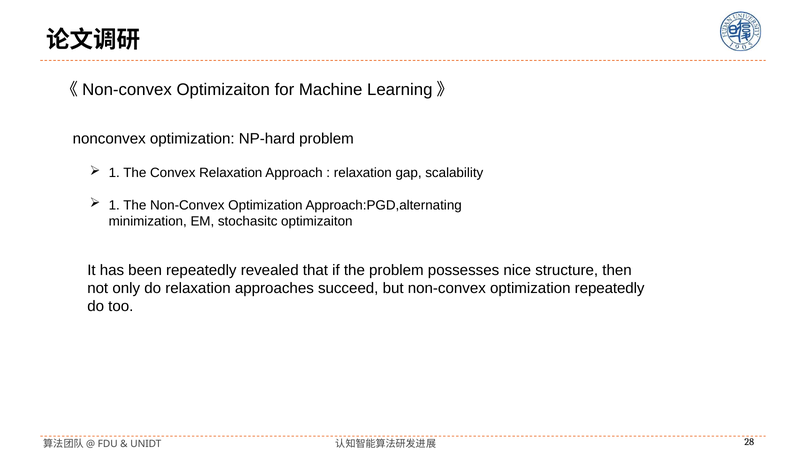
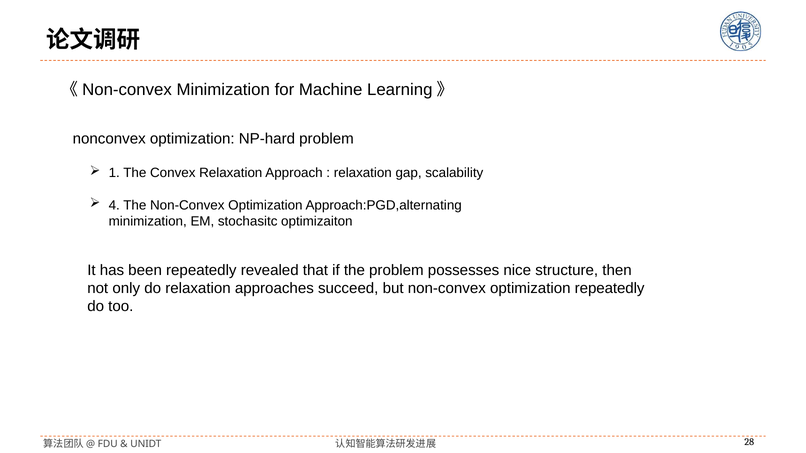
《Non-convex Optimizaiton: Optimizaiton -> Minimization
1 at (114, 205): 1 -> 4
